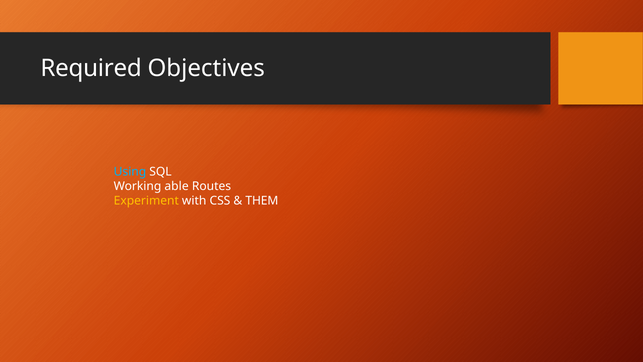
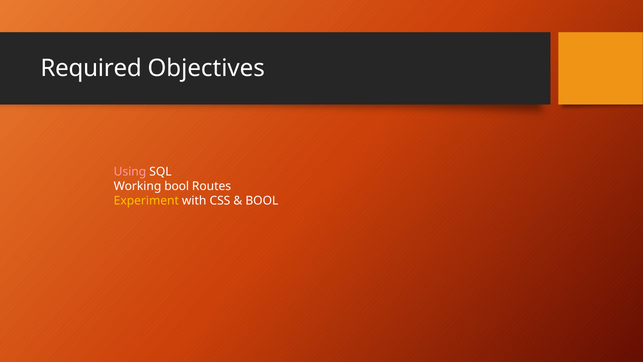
Using colour: light blue -> pink
Working able: able -> bool
THEM at (262, 201): THEM -> BOOL
